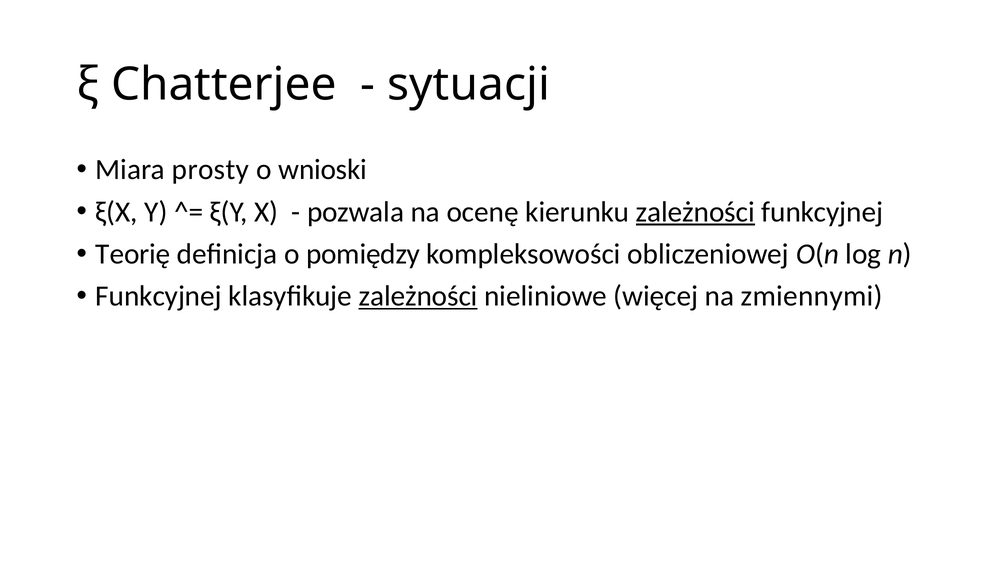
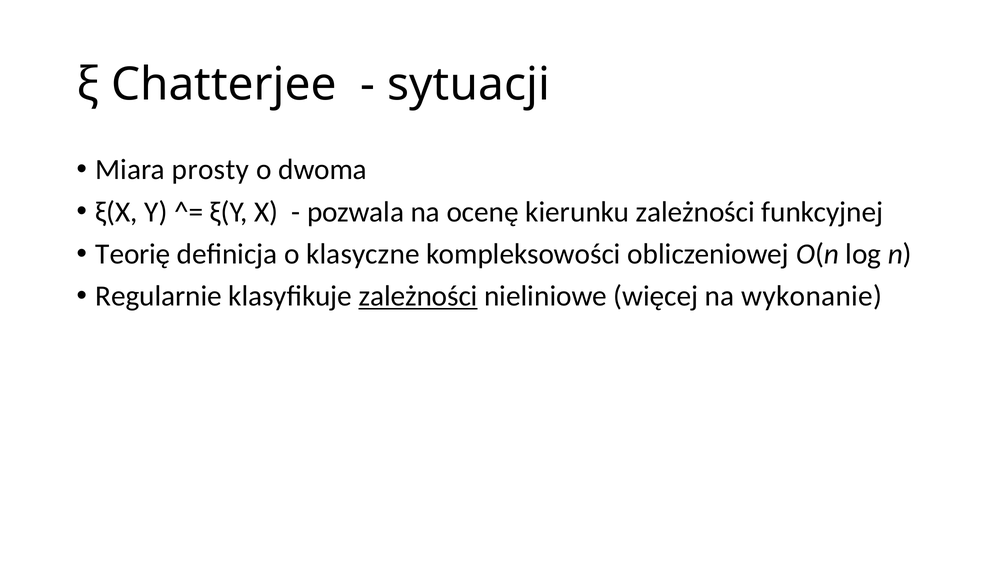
wnioski: wnioski -> dwoma
zależności at (695, 212) underline: present -> none
pomiędzy: pomiędzy -> klasyczne
Funkcyjnej at (159, 296): Funkcyjnej -> Regularnie
zmiennymi: zmiennymi -> wykonanie
